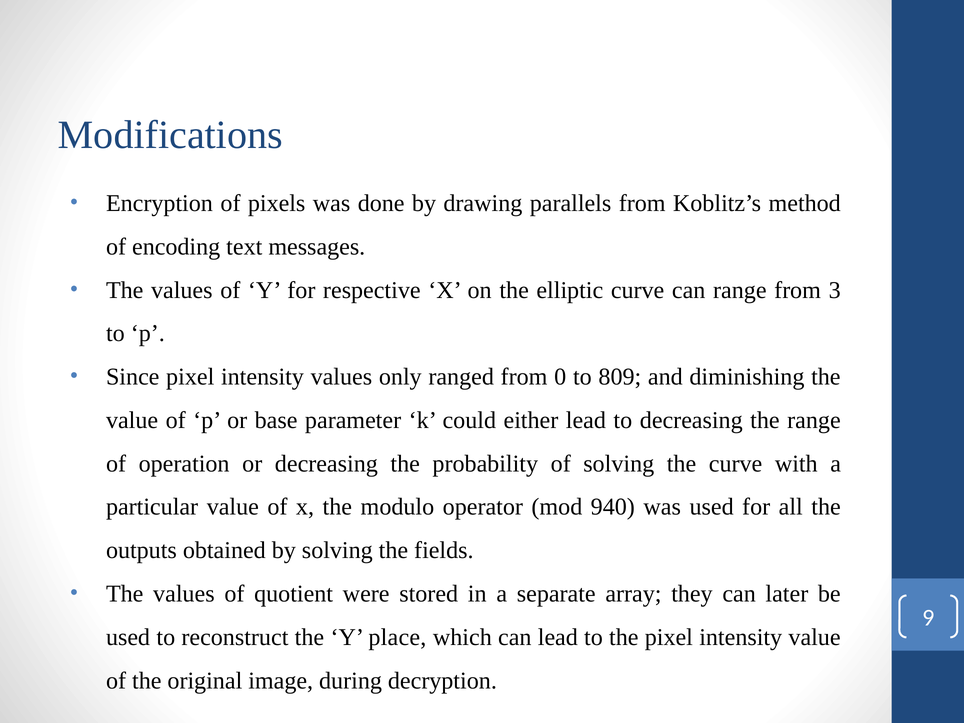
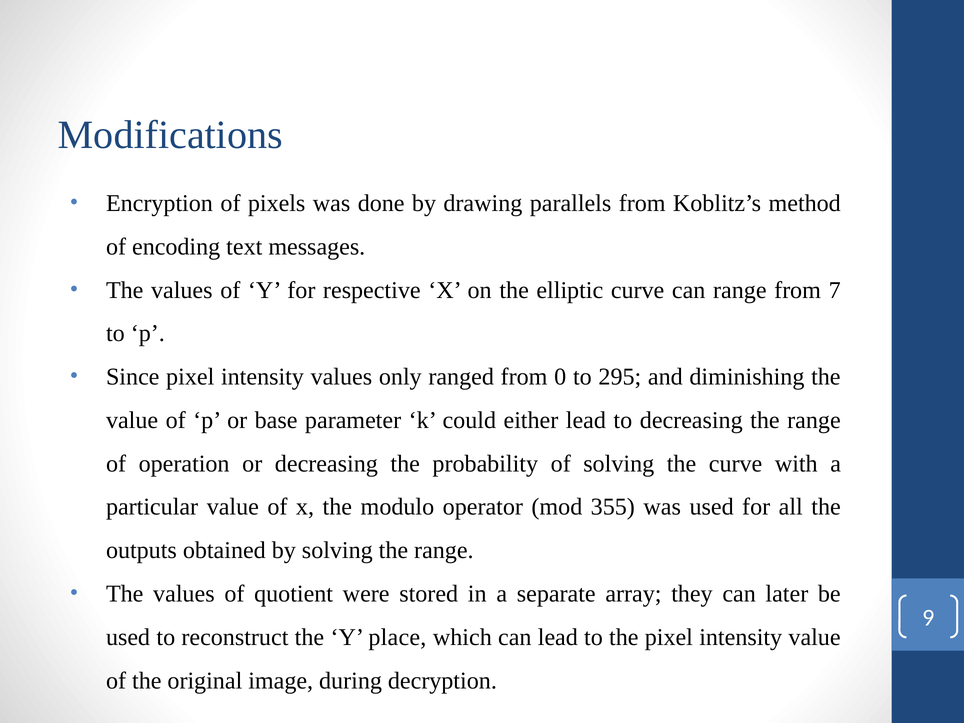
3: 3 -> 7
809: 809 -> 295
940: 940 -> 355
solving the fields: fields -> range
